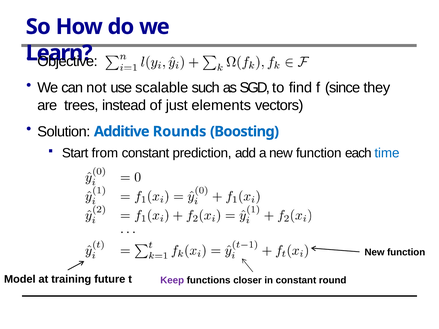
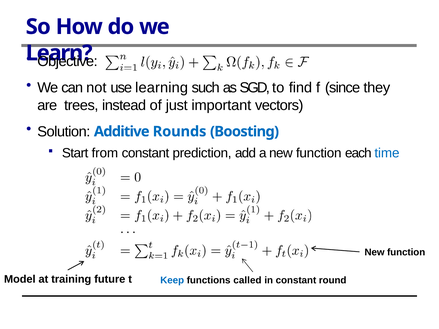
scalable: scalable -> learning
elements: elements -> important
Keep colour: purple -> blue
closer: closer -> called
